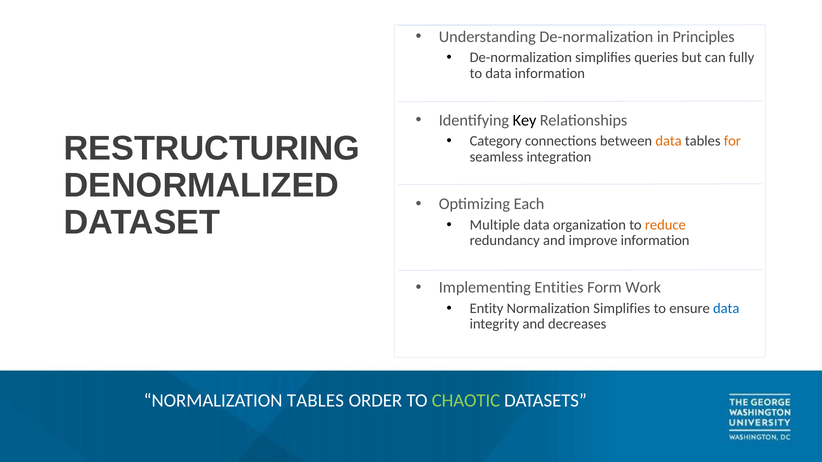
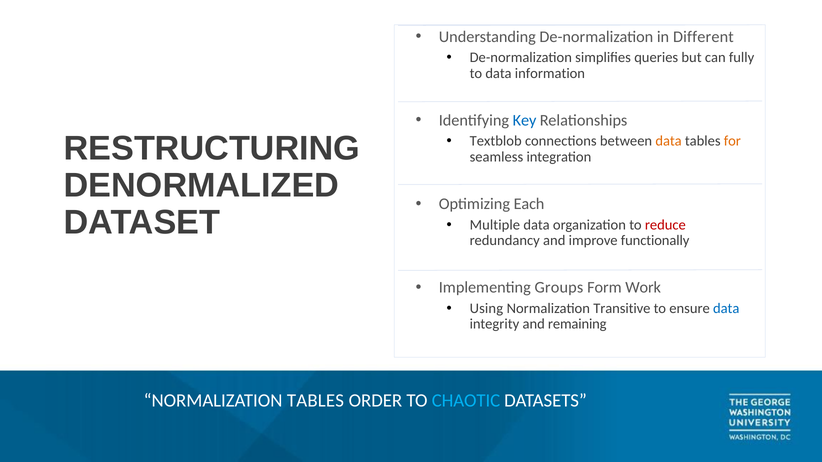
Principles: Principles -> Different
Key colour: black -> blue
Category: Category -> Textblob
reduce colour: orange -> red
improve information: information -> functionally
Entities: Entities -> Groups
Entity: Entity -> Using
Normalization Simplifies: Simplifies -> Transitive
decreases: decreases -> remaining
CHAOTIC colour: light green -> light blue
